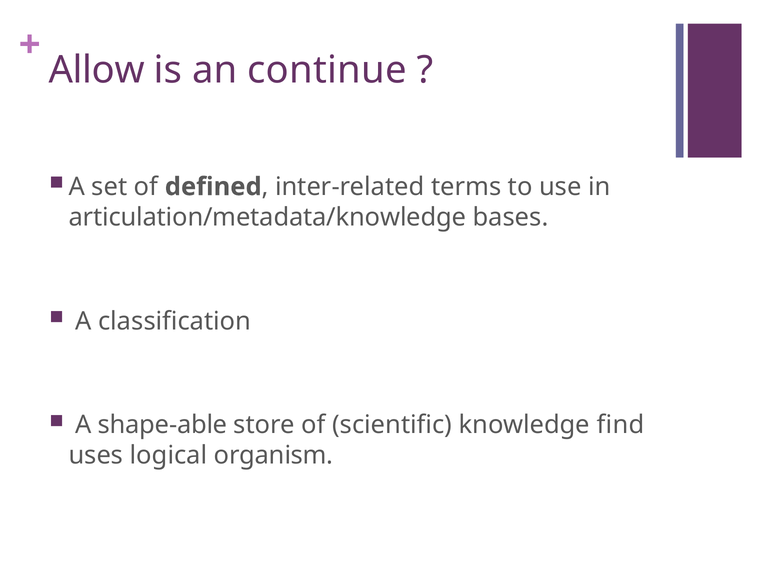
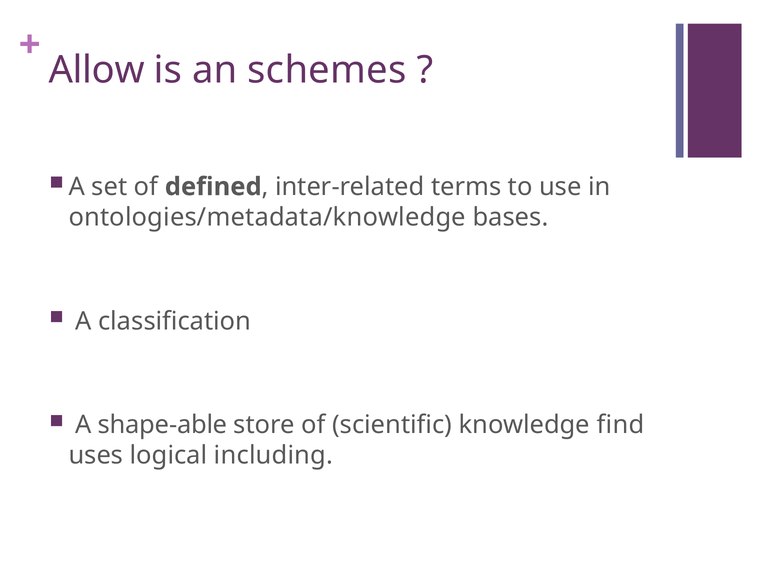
continue: continue -> schemes
articulation/metadata/knowledge: articulation/metadata/knowledge -> ontologies/metadata/knowledge
organism: organism -> including
